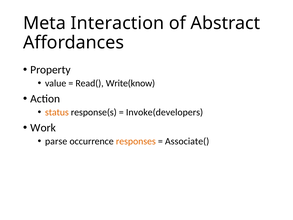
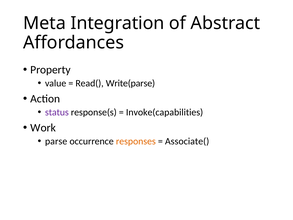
Interaction: Interaction -> Integration
Write(know: Write(know -> Write(parse
status colour: orange -> purple
Invoke(developers: Invoke(developers -> Invoke(capabilities
